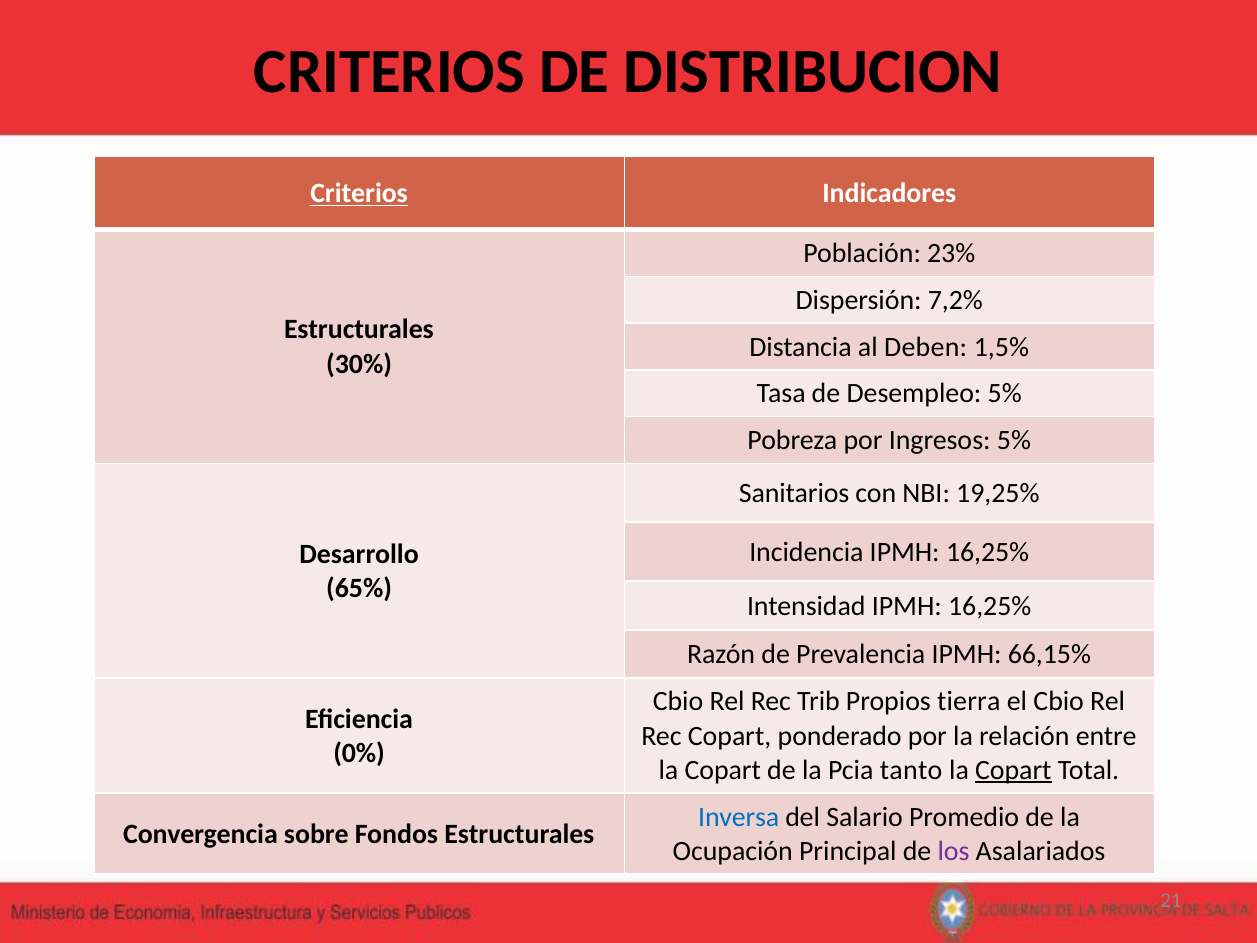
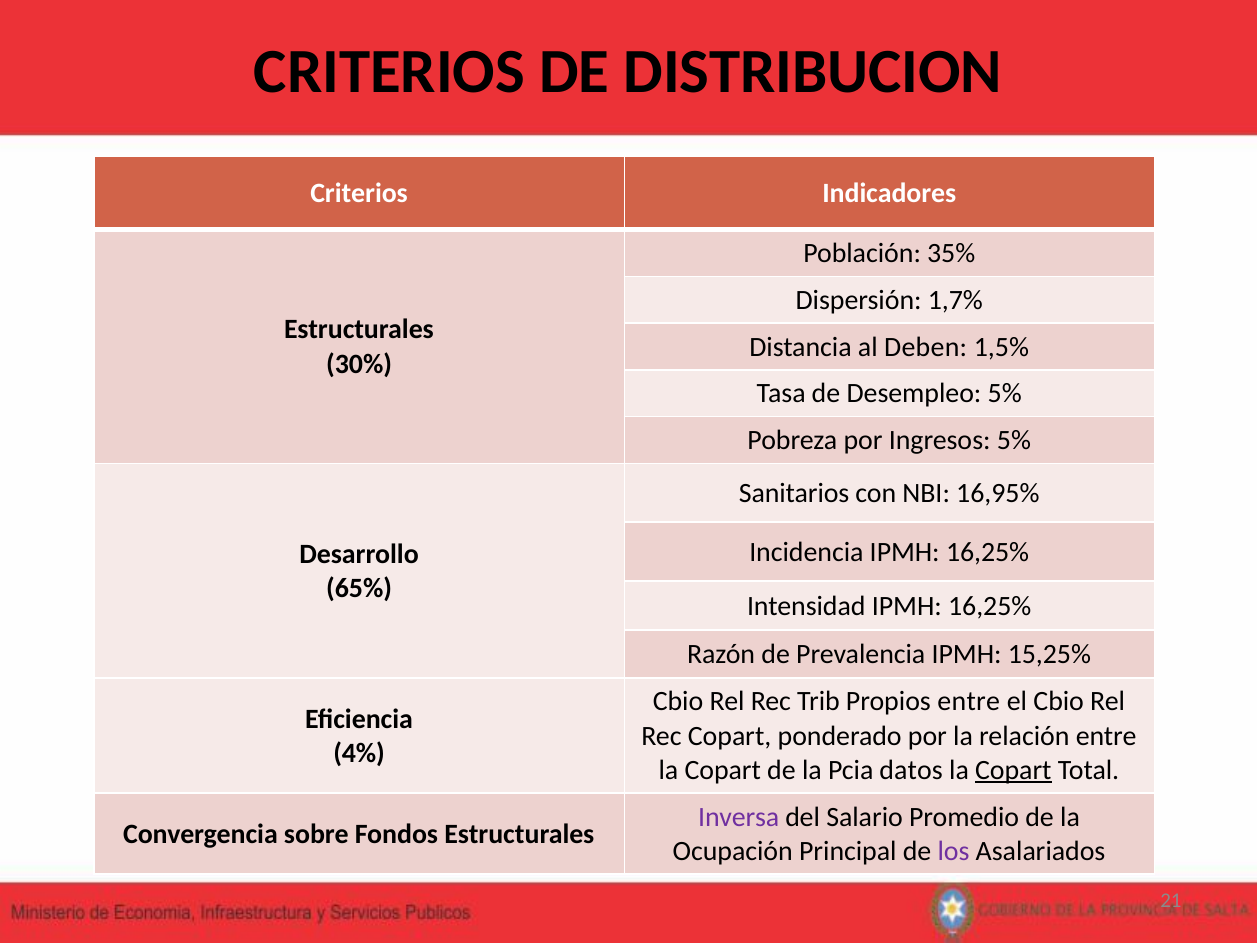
Criterios at (359, 193) underline: present -> none
23%: 23% -> 35%
7,2%: 7,2% -> 1,7%
19,25%: 19,25% -> 16,95%
66,15%: 66,15% -> 15,25%
Propios tierra: tierra -> entre
0%: 0% -> 4%
tanto: tanto -> datos
Inversa colour: blue -> purple
